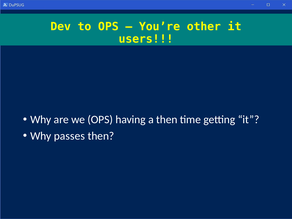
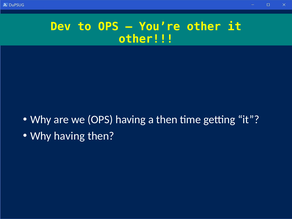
users at (146, 39): users -> other
Why passes: passes -> having
